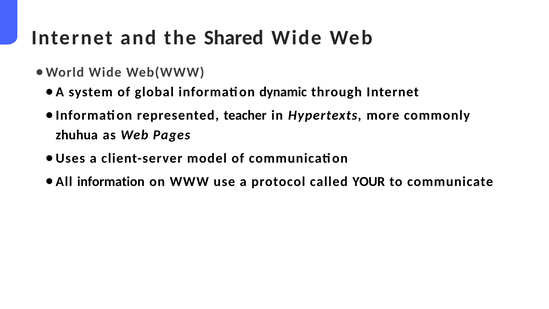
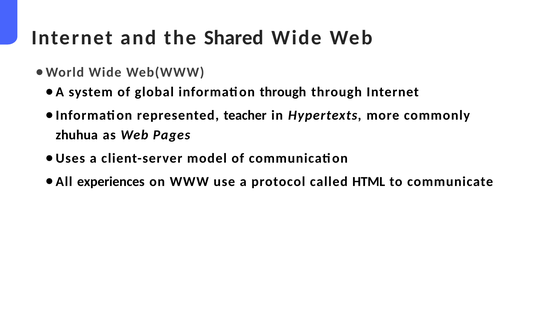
information dynamic: dynamic -> through
All information: information -> experiences
YOUR: YOUR -> HTML
